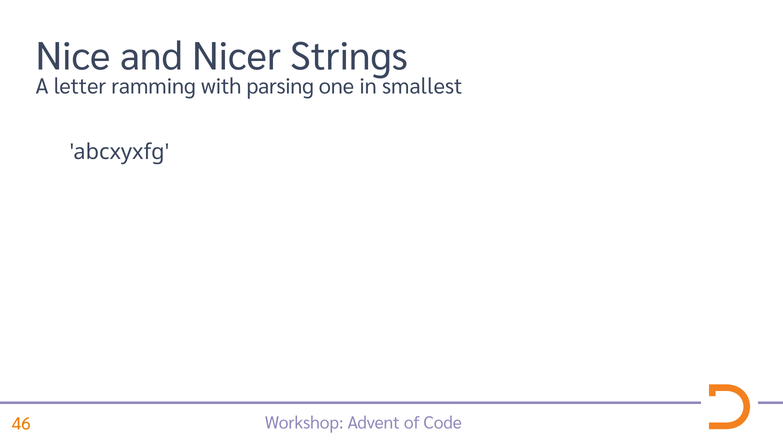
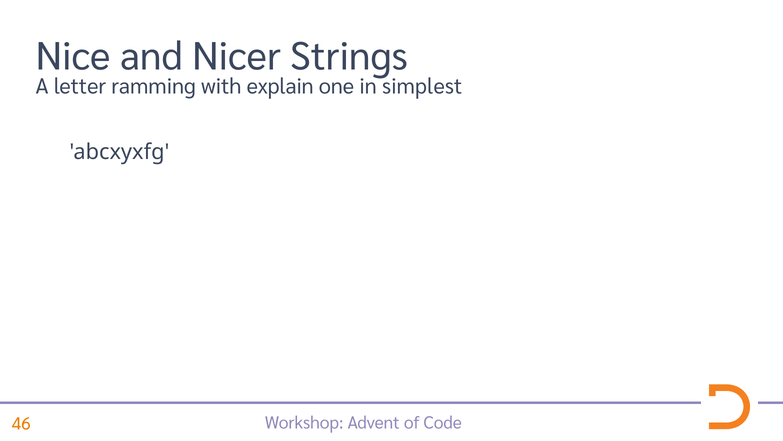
parsing: parsing -> explain
smallest: smallest -> simplest
